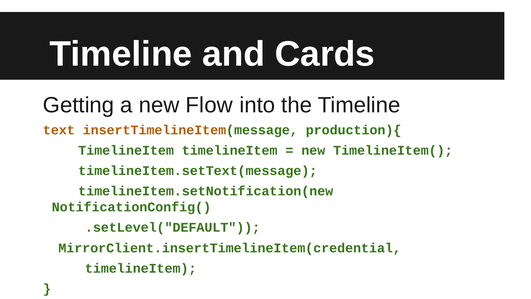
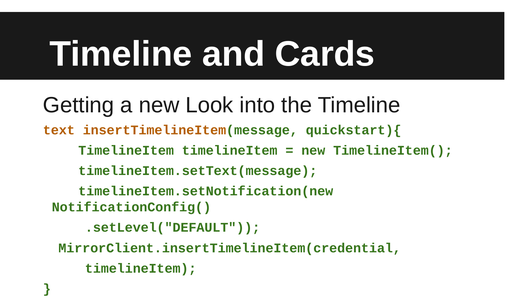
Flow: Flow -> Look
production){: production){ -> quickstart){
